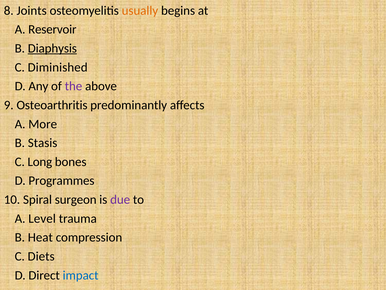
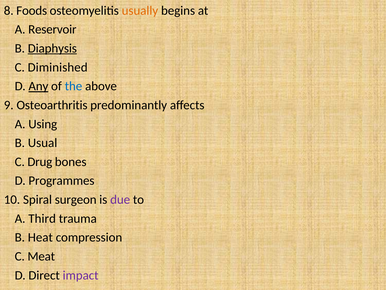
Joints: Joints -> Foods
Any underline: none -> present
the colour: purple -> blue
More: More -> Using
Stasis: Stasis -> Usual
Long: Long -> Drug
Level: Level -> Third
Diets: Diets -> Meat
impact colour: blue -> purple
